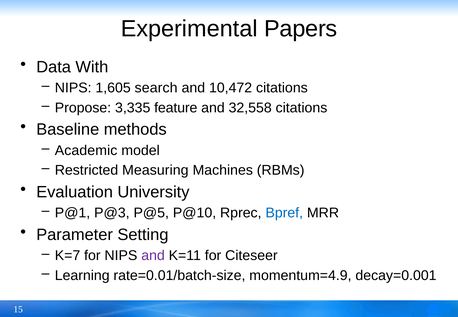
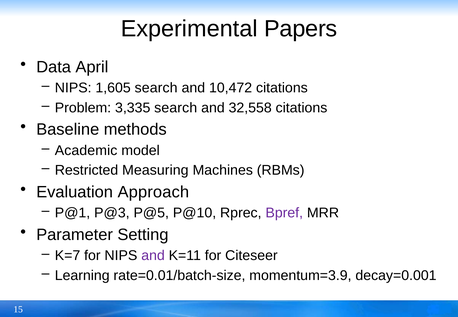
With: With -> April
Propose: Propose -> Problem
3,335 feature: feature -> search
University: University -> Approach
Bpref colour: blue -> purple
momentum=4.9: momentum=4.9 -> momentum=3.9
